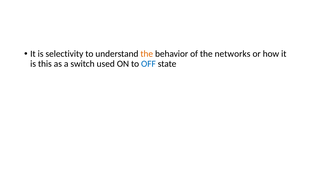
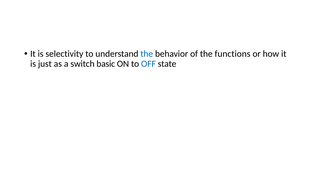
the at (147, 54) colour: orange -> blue
networks: networks -> functions
this: this -> just
used: used -> basic
